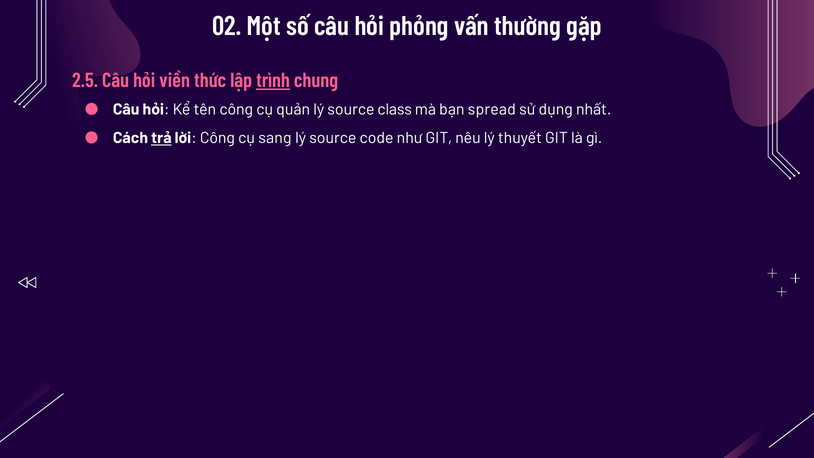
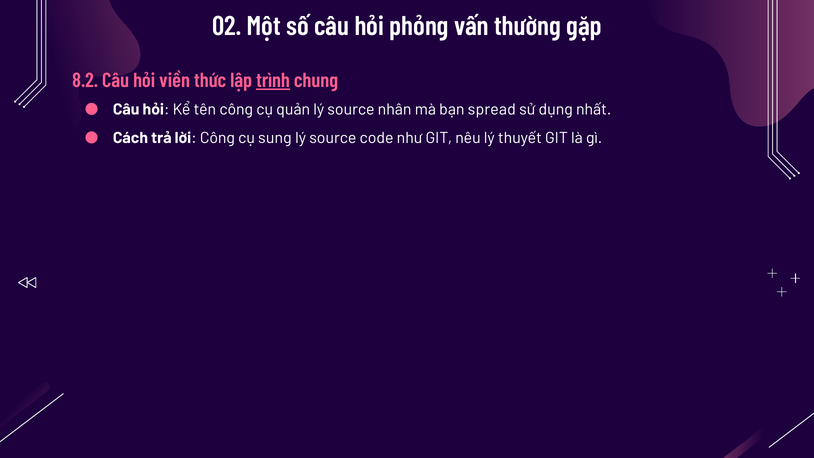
2.5: 2.5 -> 8.2
class: class -> nhân
trả underline: present -> none
sang: sang -> sung
